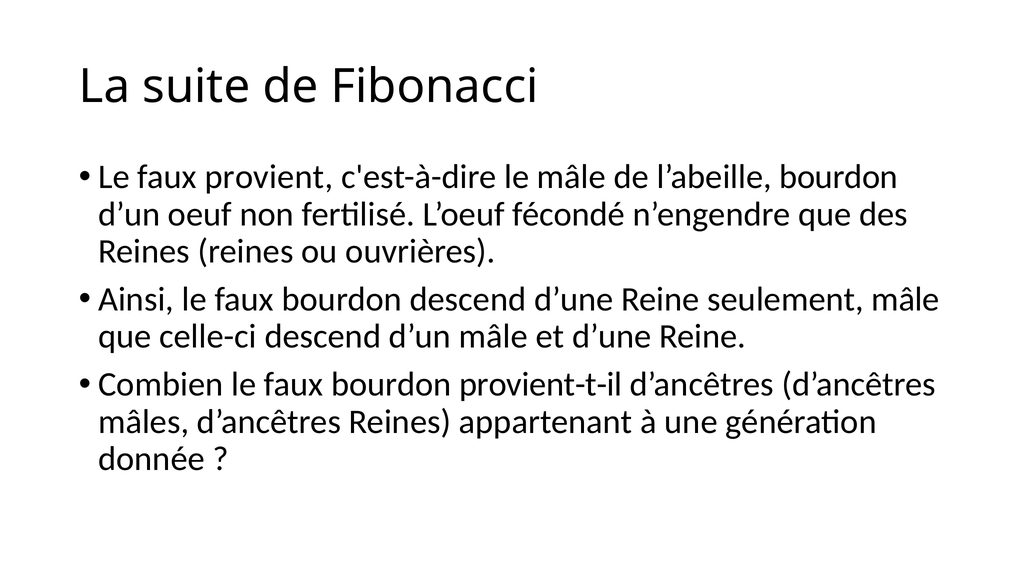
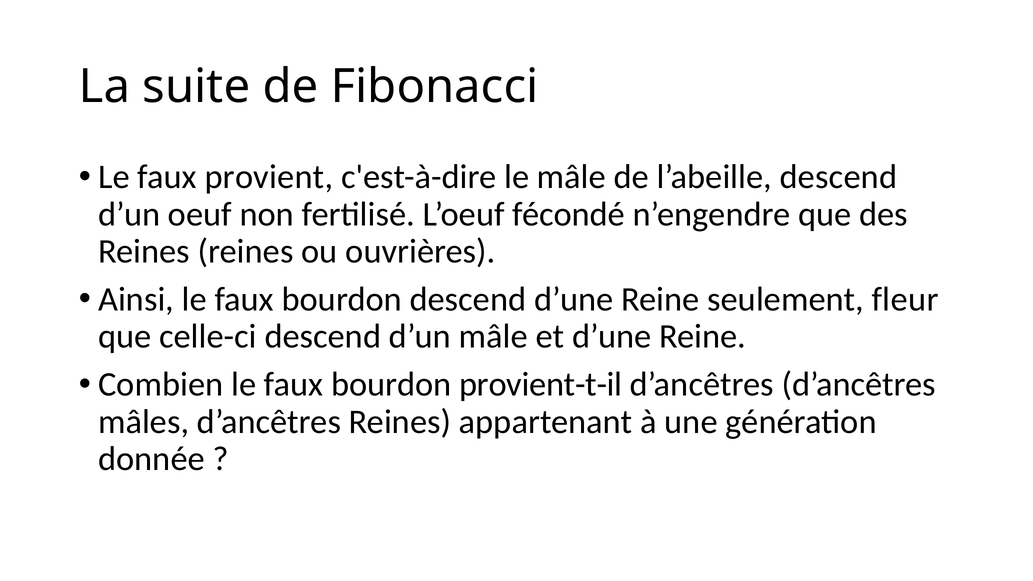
l’abeille bourdon: bourdon -> descend
seulement mâle: mâle -> fleur
